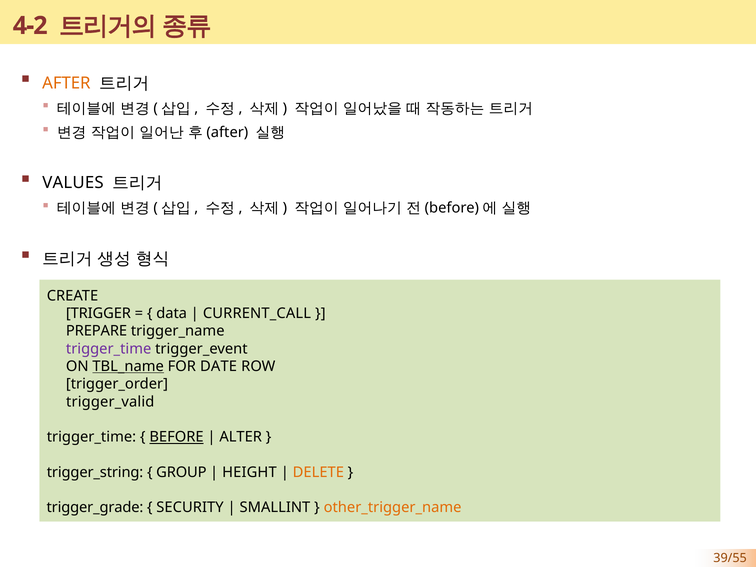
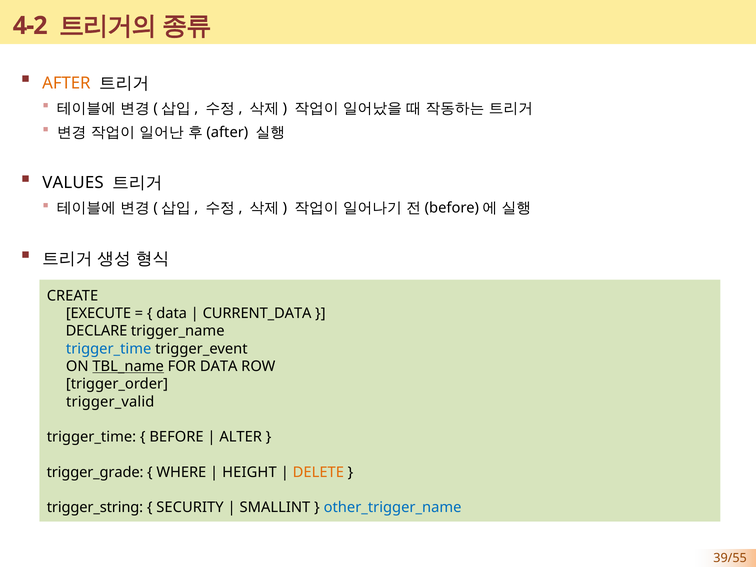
TRIGGER: TRIGGER -> EXECUTE
CURRENT_CALL: CURRENT_CALL -> CURRENT_DATA
PREPARE: PREPARE -> DECLARE
trigger_time at (109, 349) colour: purple -> blue
FOR DATE: DATE -> DATA
BEFORE underline: present -> none
trigger_string: trigger_string -> trigger_grade
GROUP: GROUP -> WHERE
trigger_grade: trigger_grade -> trigger_string
other_trigger_name colour: orange -> blue
